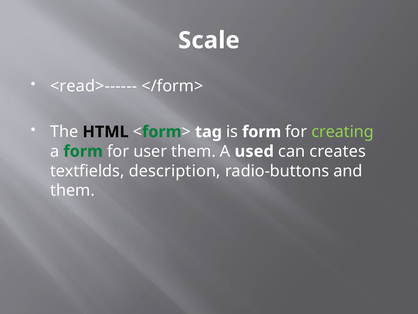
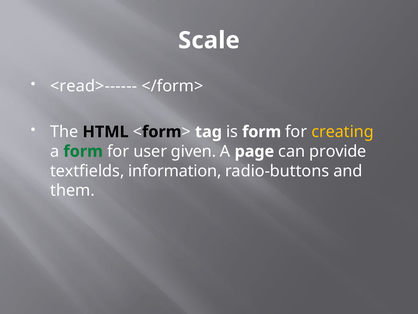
form at (162, 132) colour: green -> black
creating colour: light green -> yellow
user them: them -> given
used: used -> page
creates: creates -> provide
description: description -> information
